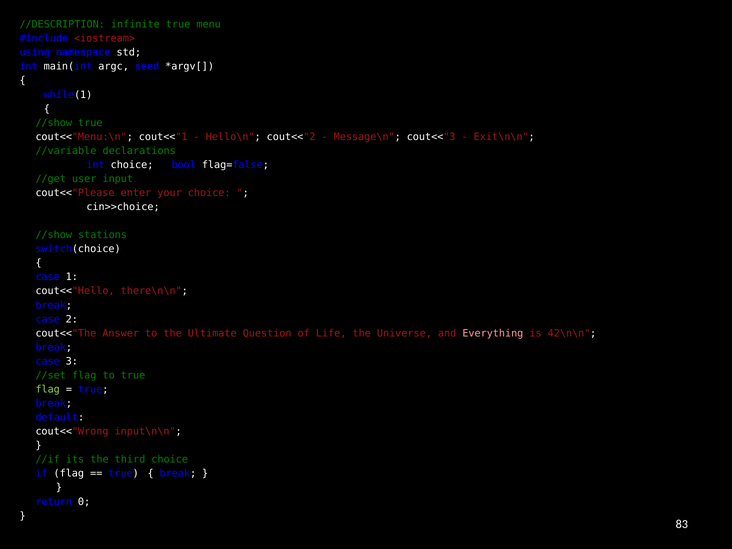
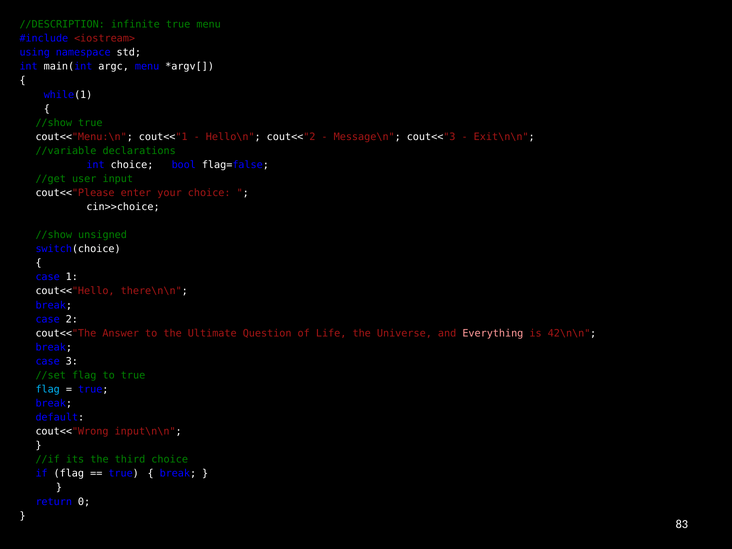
argc seed: seed -> menu
stations: stations -> unsigned
flag at (48, 389) colour: light green -> light blue
